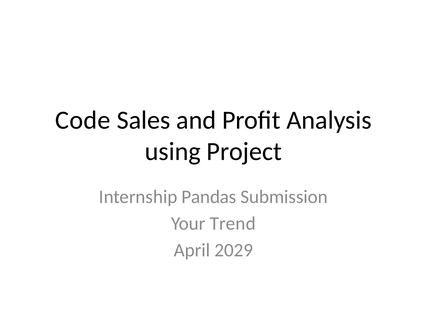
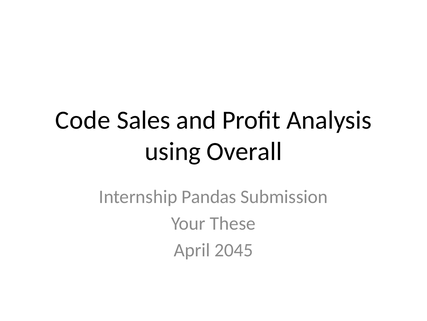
Project: Project -> Overall
Trend: Trend -> These
2029: 2029 -> 2045
